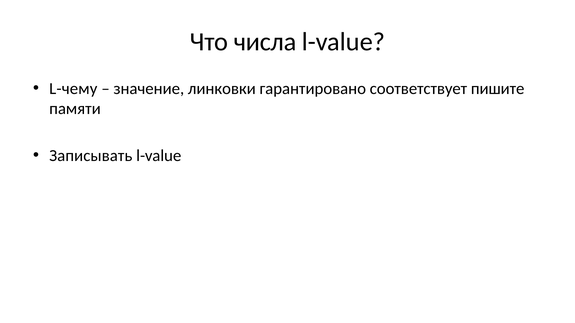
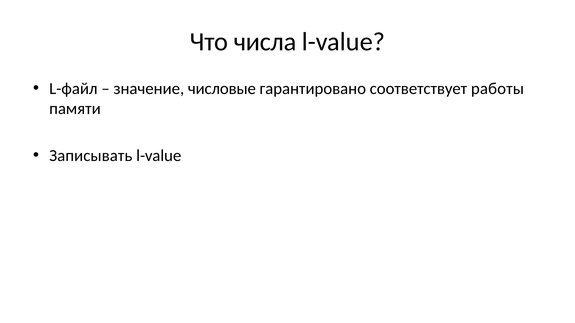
L-чему: L-чему -> L-файл
линковки: линковки -> числовые
пишите: пишите -> работы
